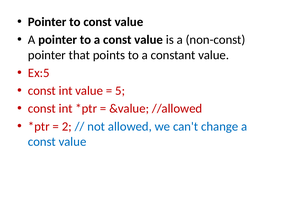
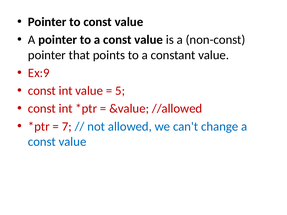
Ex:5: Ex:5 -> Ex:9
2: 2 -> 7
